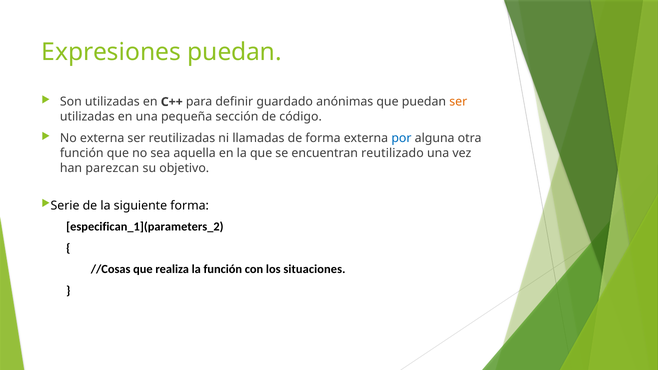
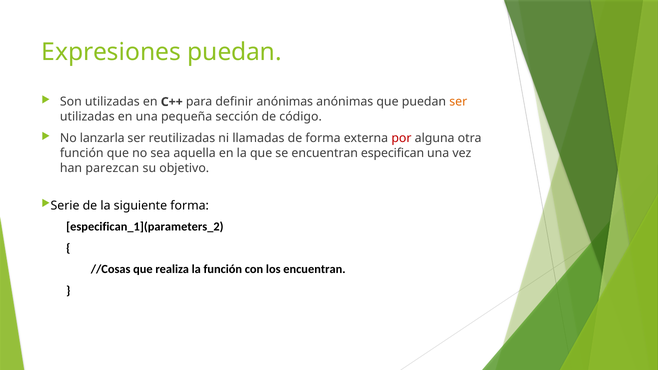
definir guardado: guardado -> anónimas
No externa: externa -> lanzarla
por colour: blue -> red
reutilizado: reutilizado -> especifican
los situaciones: situaciones -> encuentran
